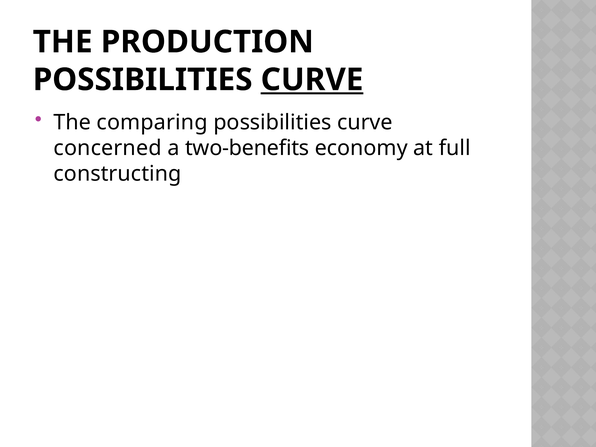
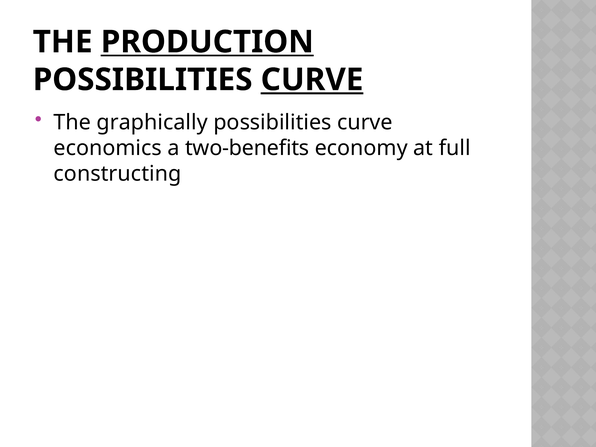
PRODUCTION underline: none -> present
comparing: comparing -> graphically
concerned: concerned -> economics
